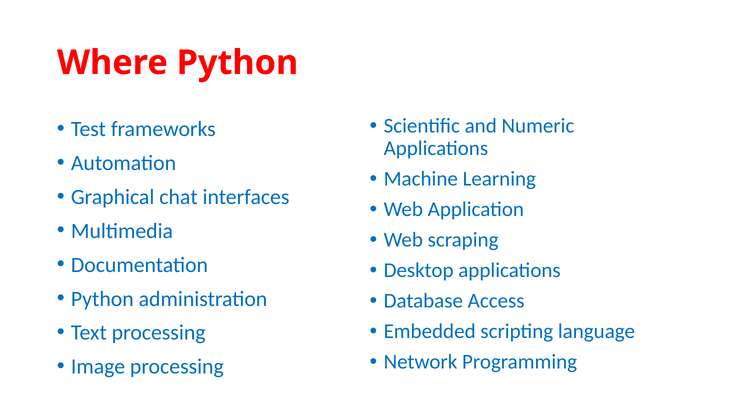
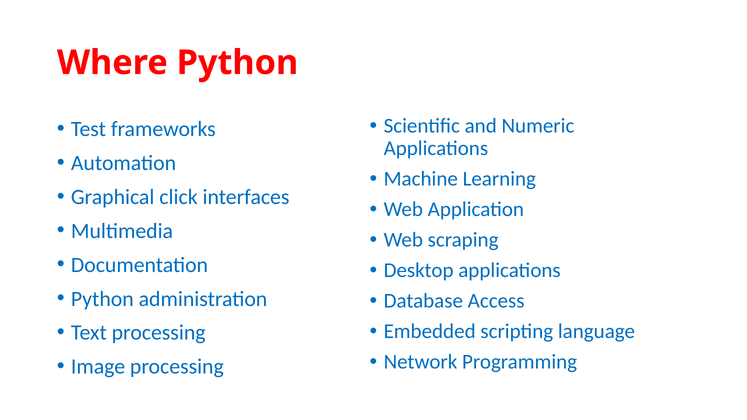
chat: chat -> click
